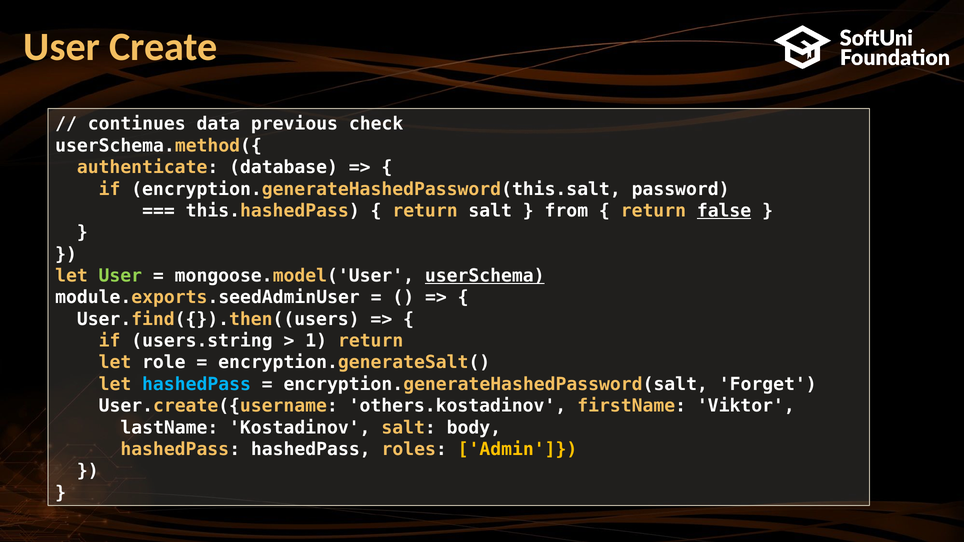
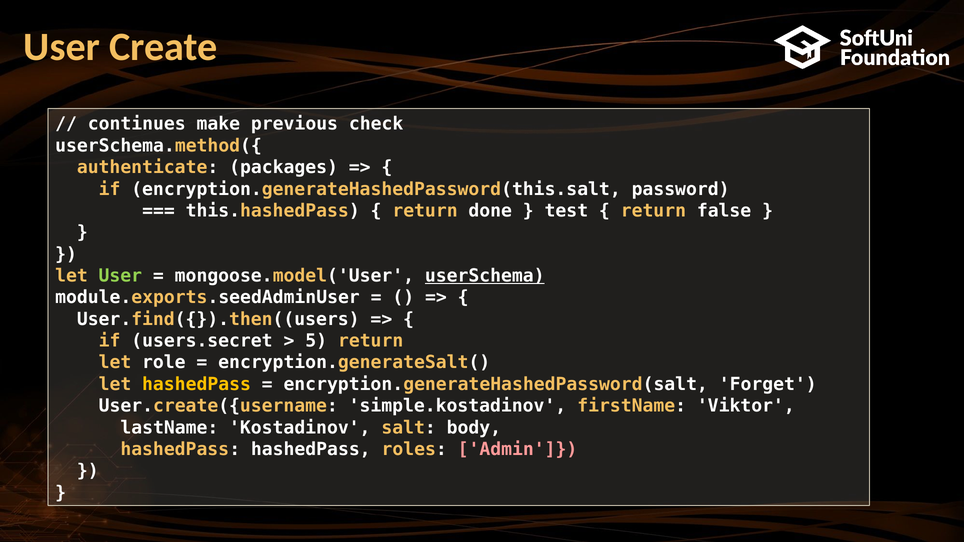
data: data -> make
database: database -> packages
return salt: salt -> done
from: from -> test
false underline: present -> none
users.string: users.string -> users.secret
1: 1 -> 5
hashedPass at (197, 384) colour: light blue -> yellow
others.kostadinov: others.kostadinov -> simple.kostadinov
Admin colour: yellow -> pink
